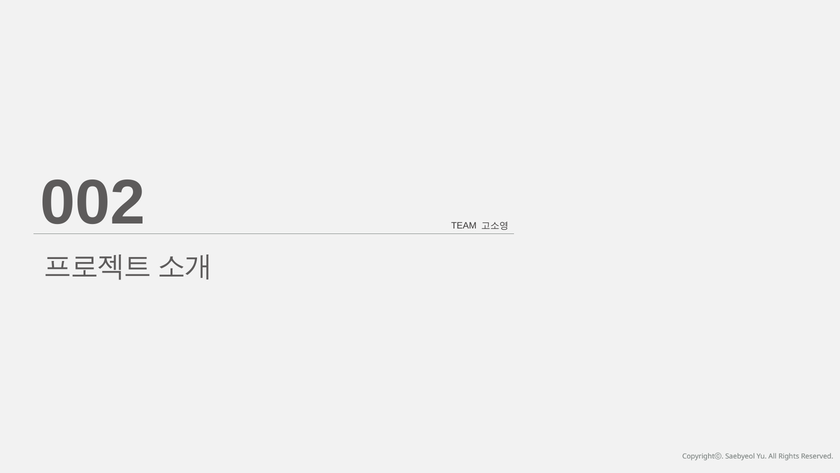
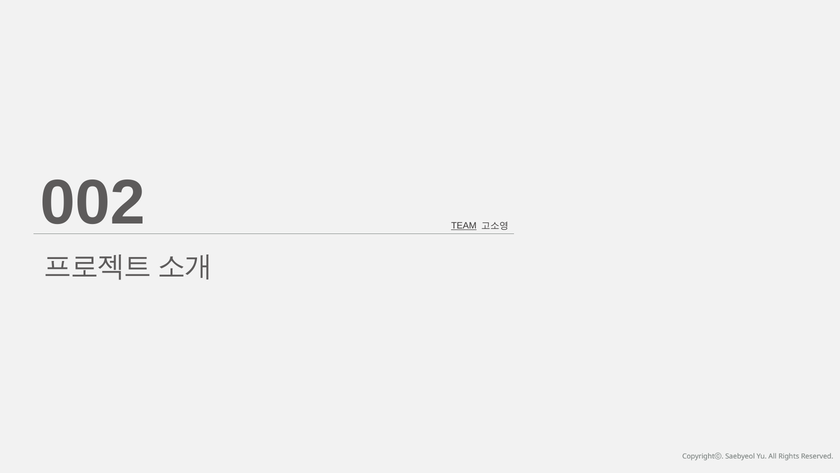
TEAM underline: none -> present
